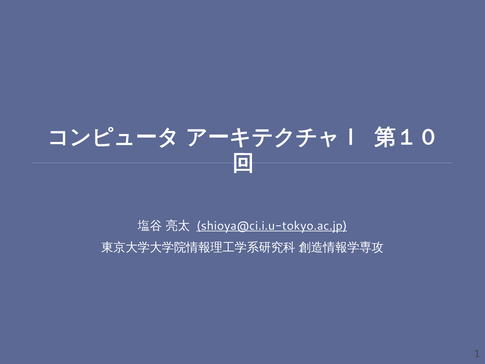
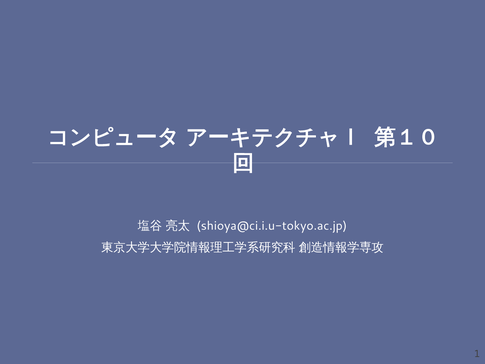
shioya@ci.i.u-tokyo.ac.jp underline: present -> none
